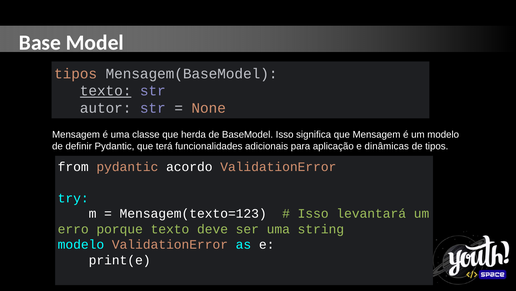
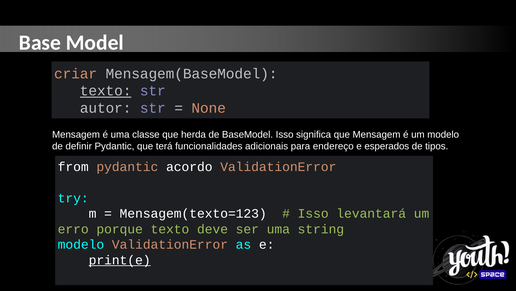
tipos at (76, 73): tipos -> criar
aplicação: aplicação -> endereço
dinâmicas: dinâmicas -> esperados
print(e underline: none -> present
